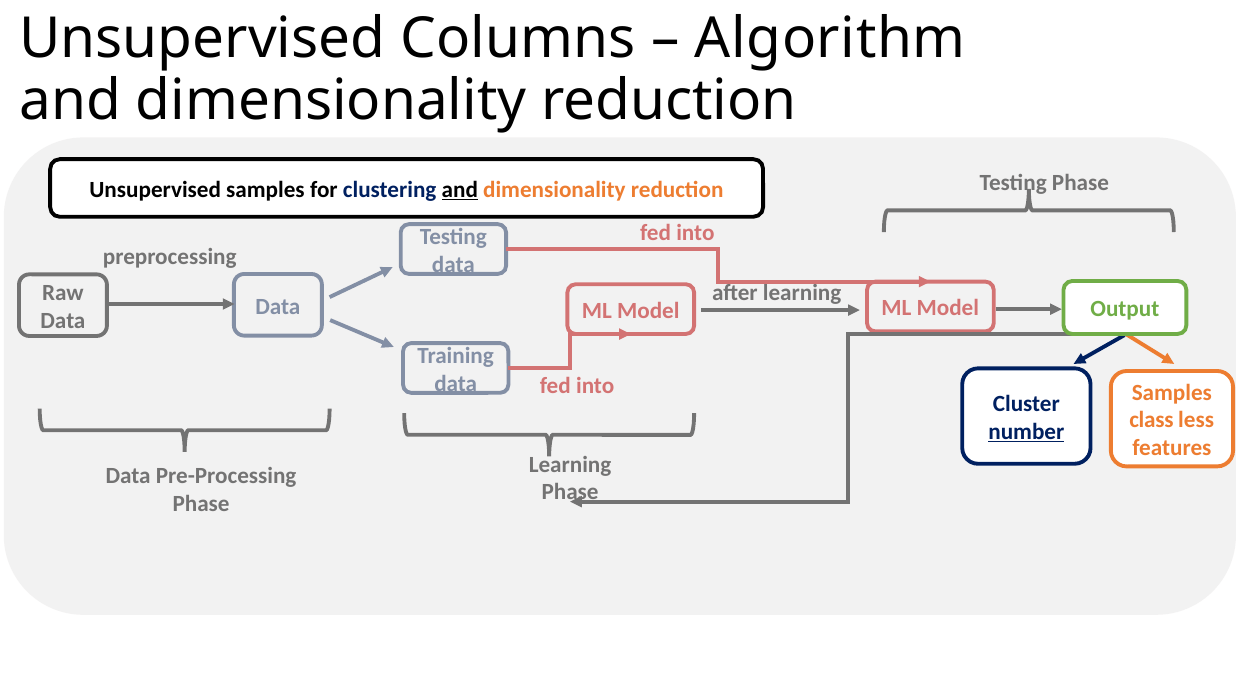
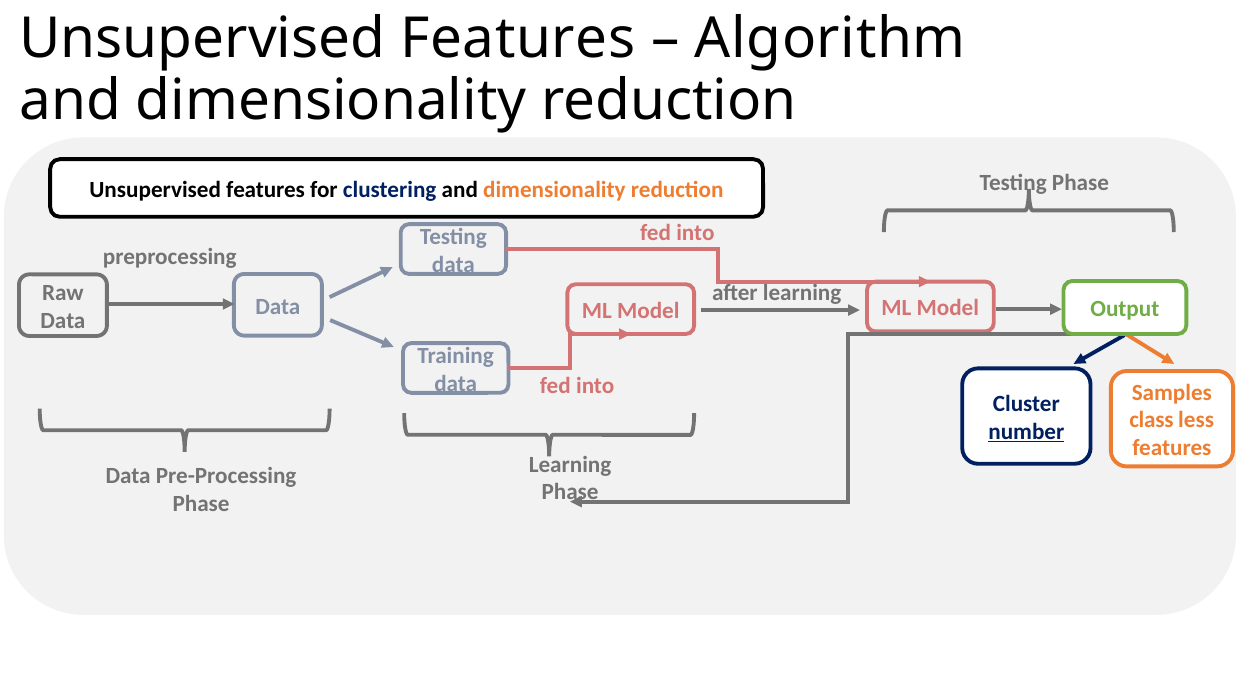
Columns at (518, 39): Columns -> Features
samples at (265, 190): samples -> features
and at (460, 190) underline: present -> none
